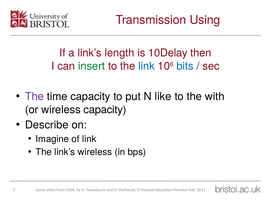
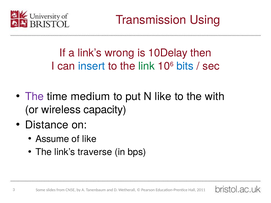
length: length -> wrong
insert colour: green -> blue
link at (147, 66) colour: blue -> green
time capacity: capacity -> medium
Describe: Describe -> Distance
Imagine: Imagine -> Assume
of link: link -> like
link’s wireless: wireless -> traverse
